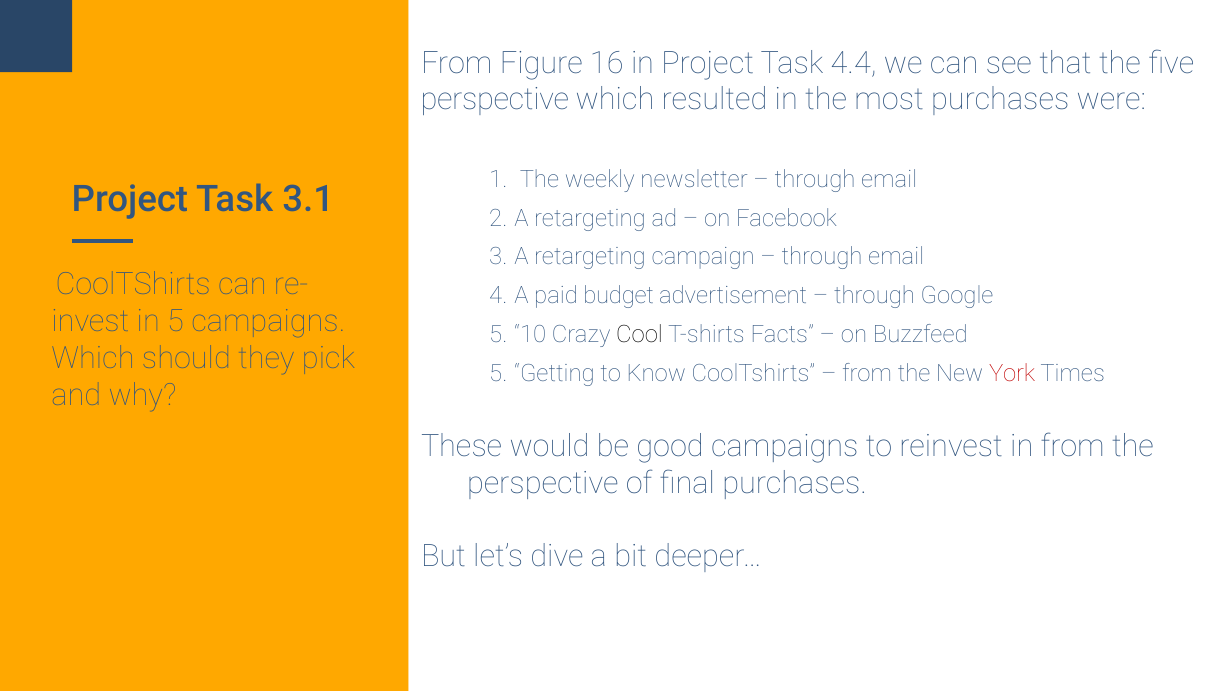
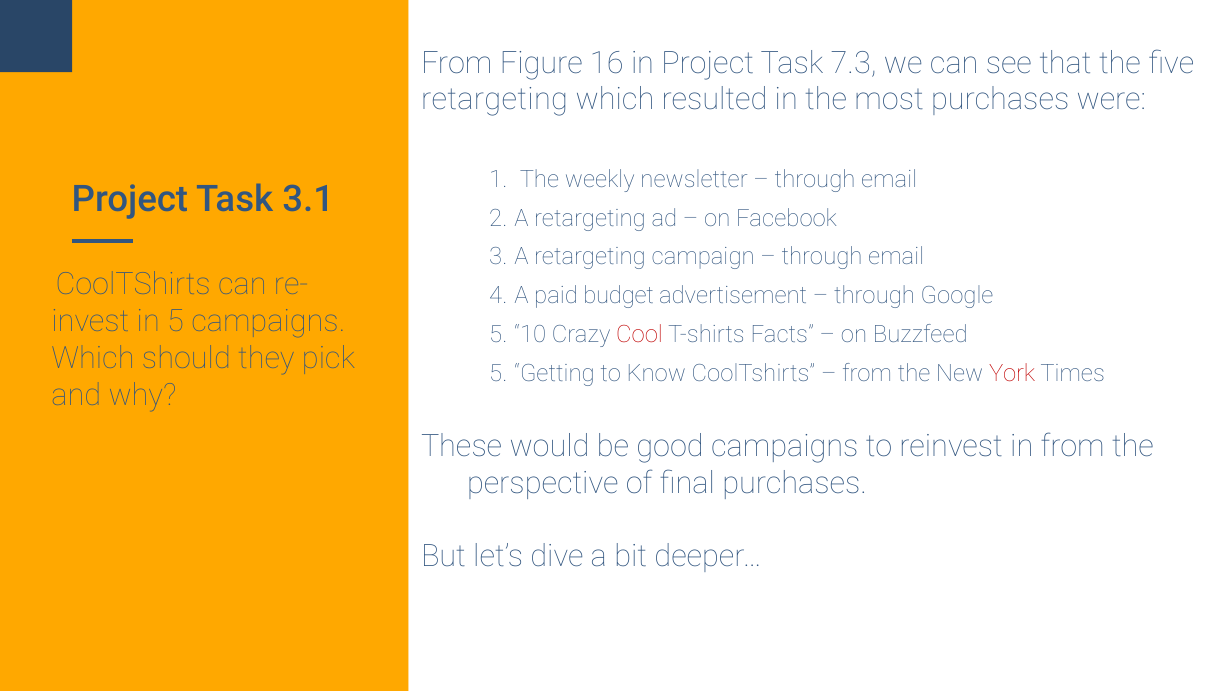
4.4: 4.4 -> 7.3
perspective at (495, 100): perspective -> retargeting
Cool colour: black -> red
